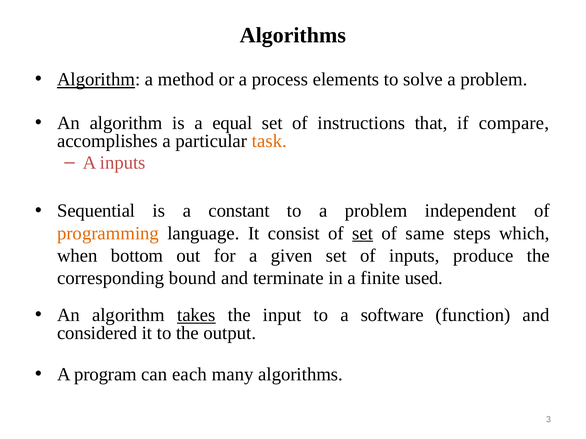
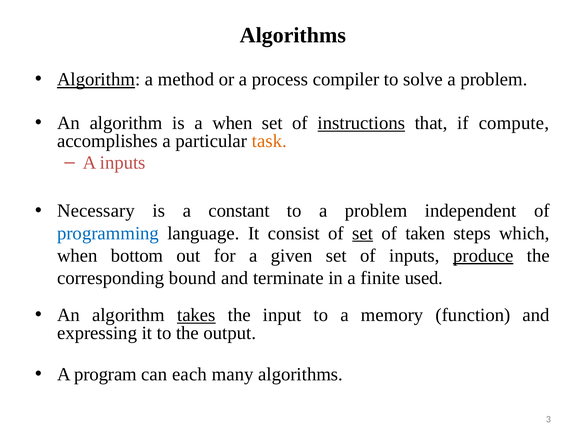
elements: elements -> compiler
a equal: equal -> when
instructions underline: none -> present
compare: compare -> compute
Sequential: Sequential -> Necessary
programming colour: orange -> blue
same: same -> taken
produce underline: none -> present
software: software -> memory
considered: considered -> expressing
